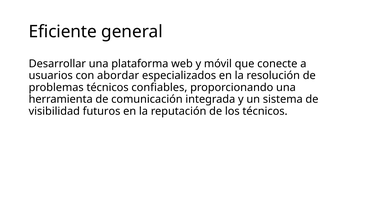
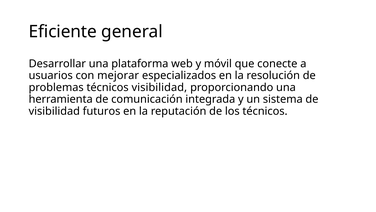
abordar: abordar -> mejorar
técnicos confiables: confiables -> visibilidad
